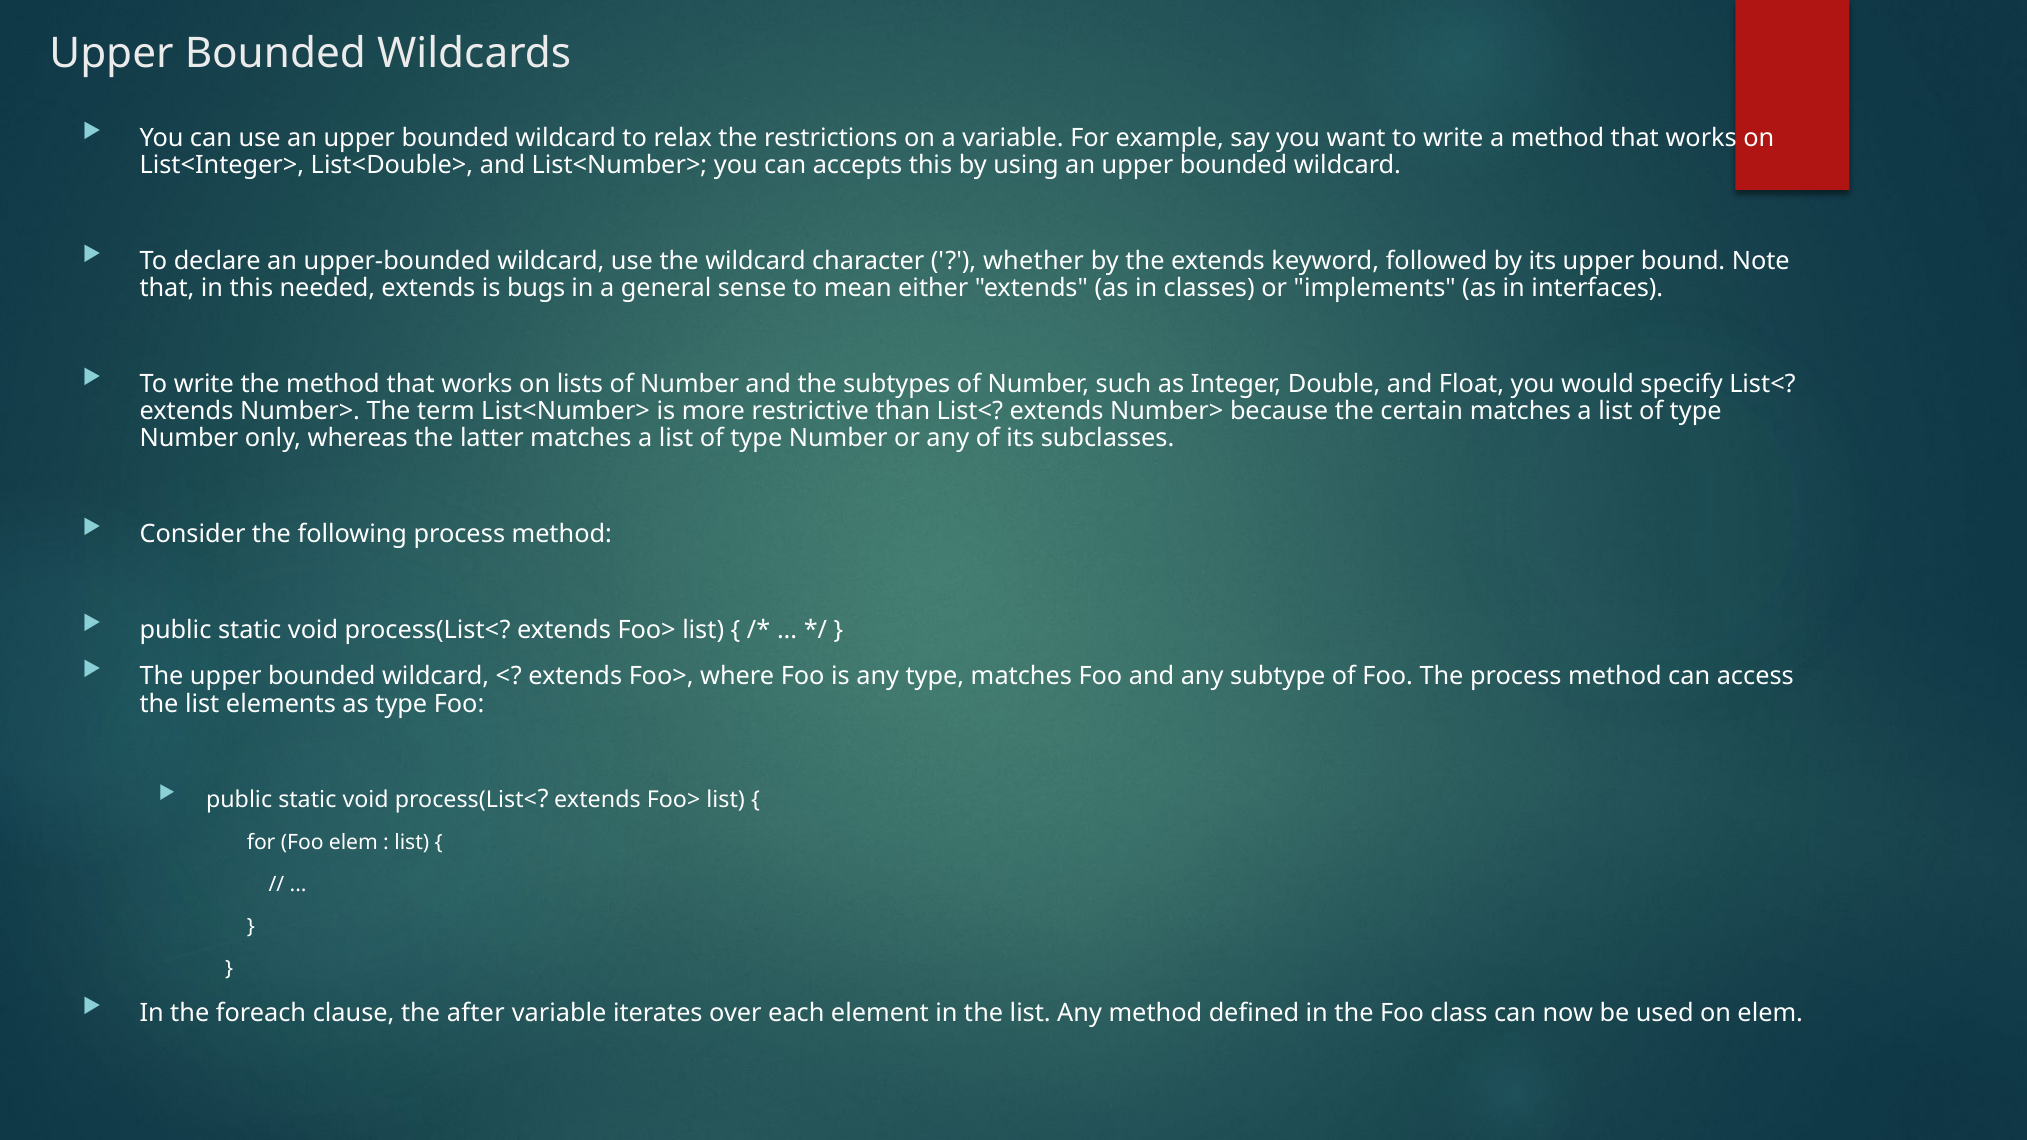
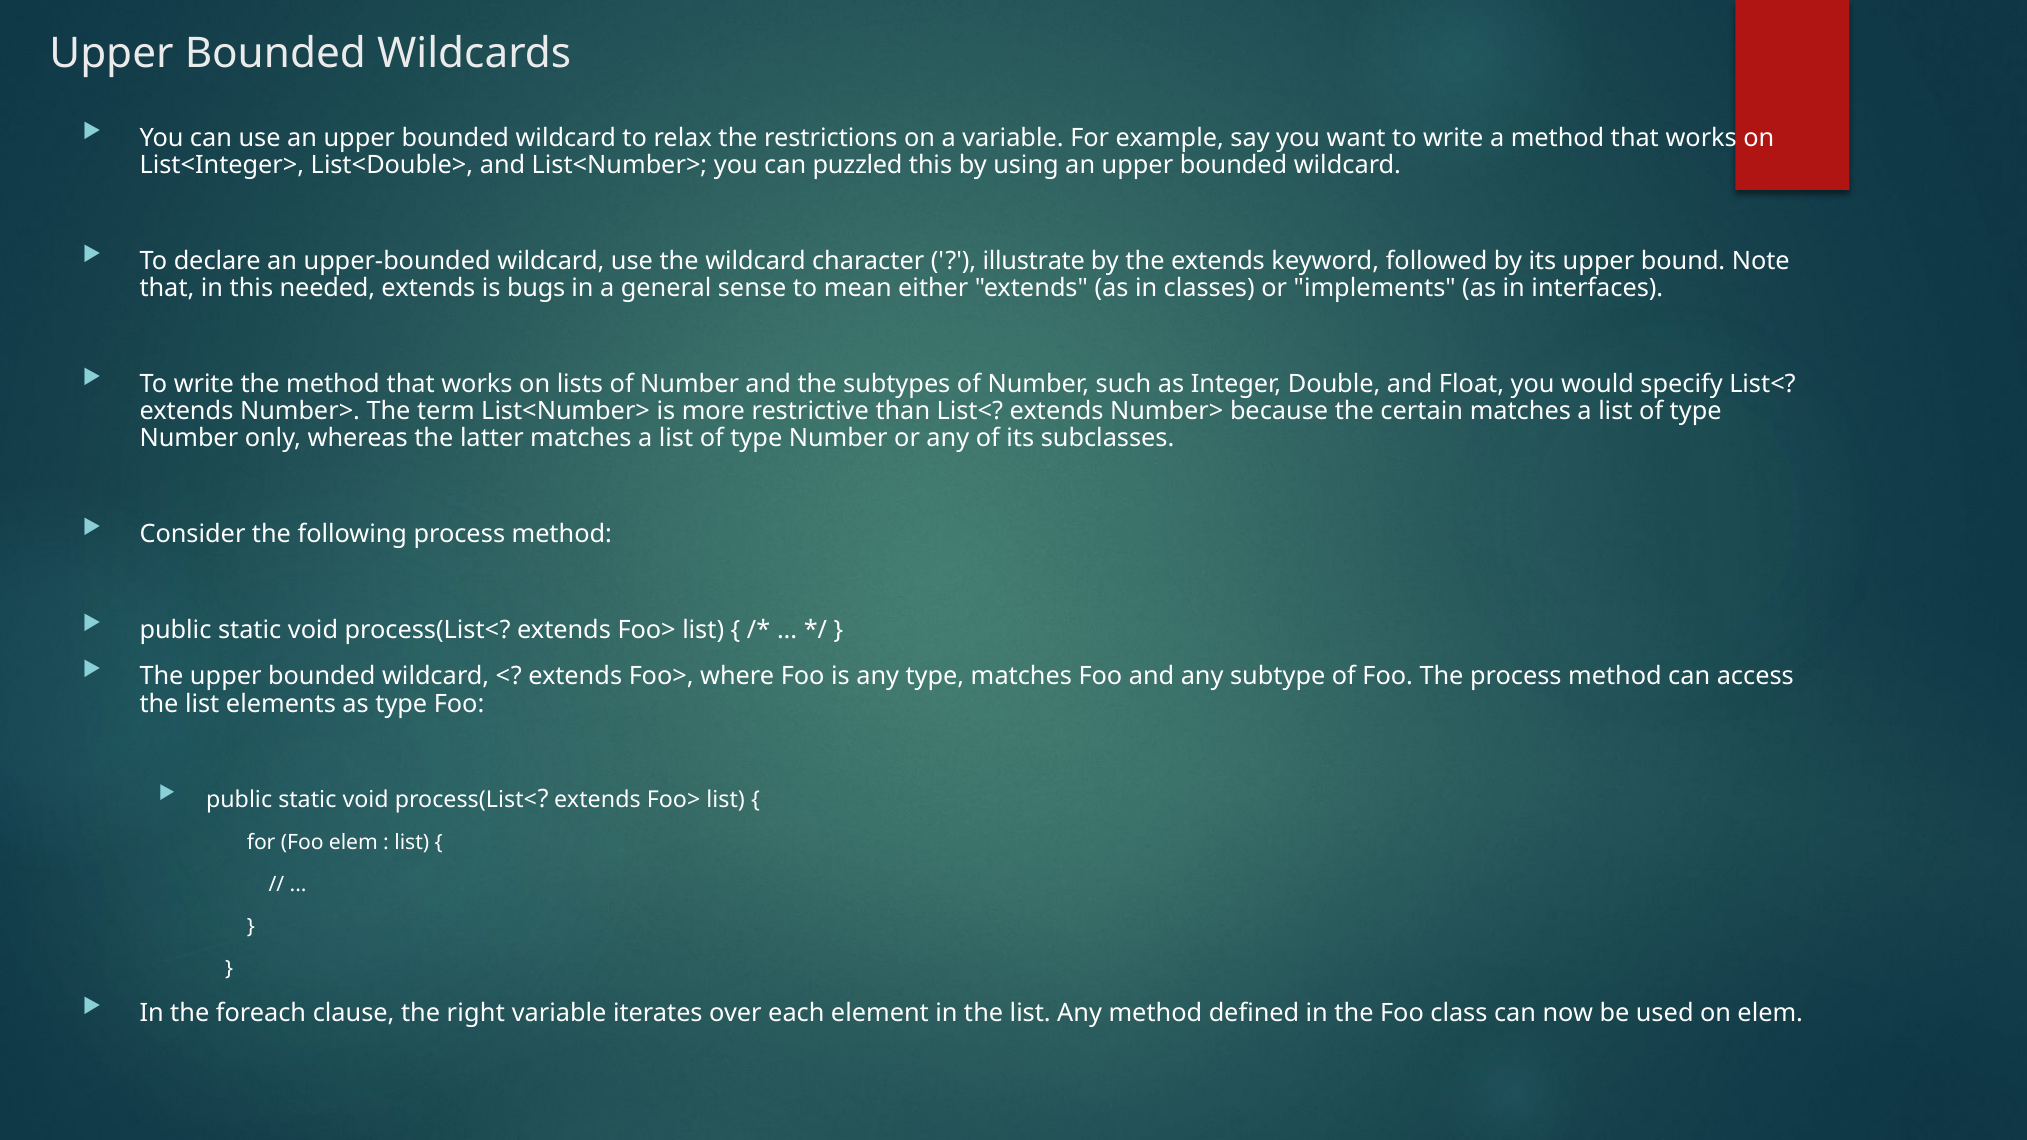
accepts: accepts -> puzzled
whether: whether -> illustrate
after: after -> right
